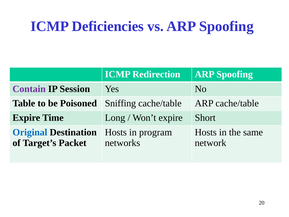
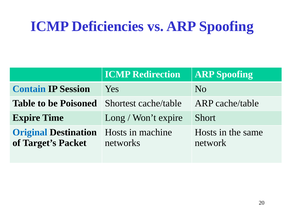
Contain colour: purple -> blue
Sniffing: Sniffing -> Shortest
program: program -> machine
